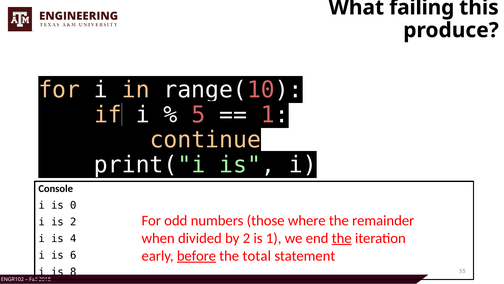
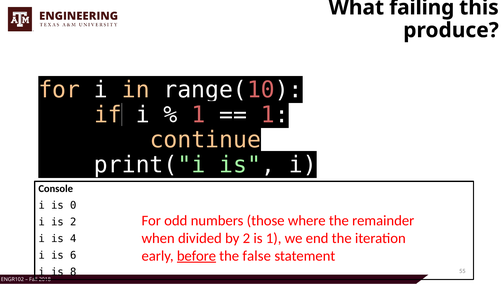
5 at (198, 115): 5 -> 1
the at (342, 238) underline: present -> none
total: total -> false
